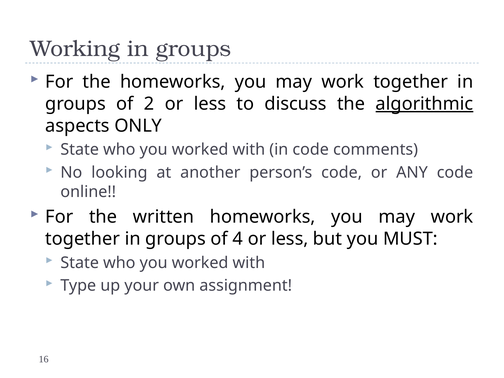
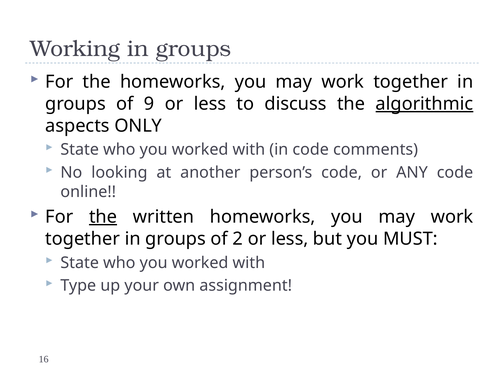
2: 2 -> 9
the at (103, 217) underline: none -> present
4: 4 -> 2
